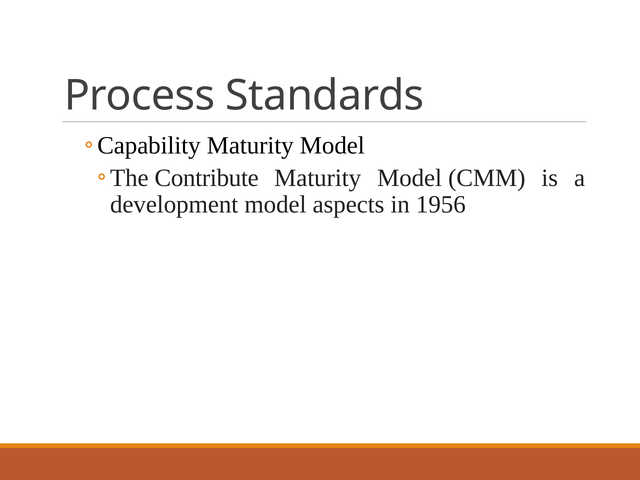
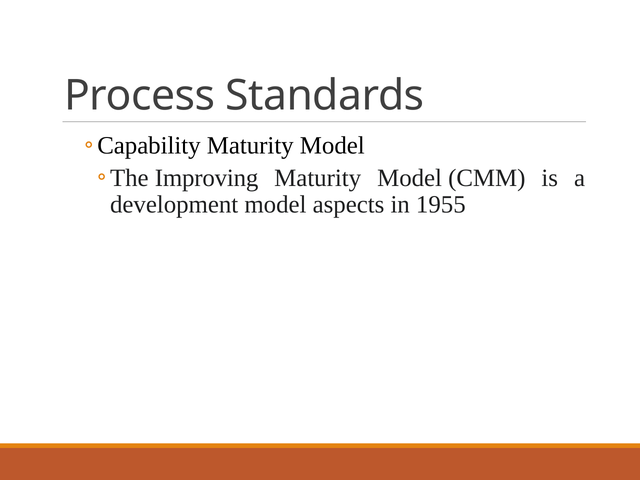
Contribute: Contribute -> Improving
1956: 1956 -> 1955
